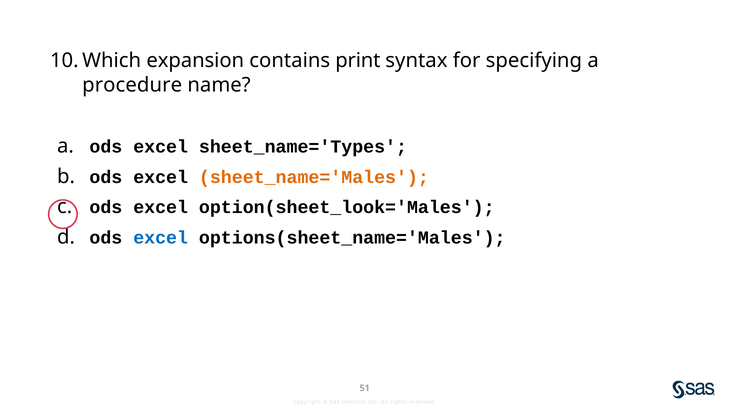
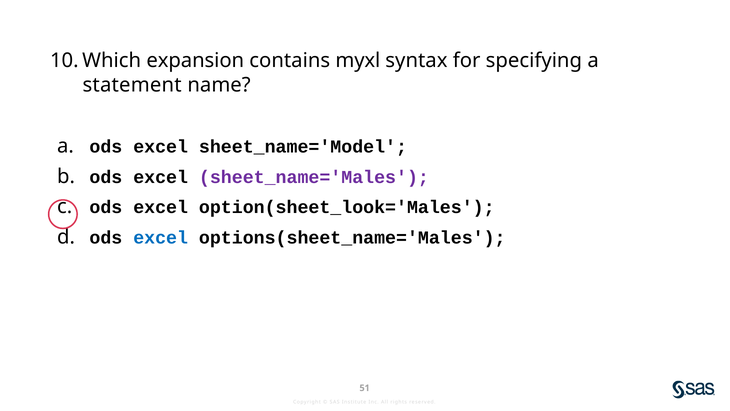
print: print -> myxl
procedure: procedure -> statement
sheet_name='Types: sheet_name='Types -> sheet_name='Model
sheet_name='Males colour: orange -> purple
